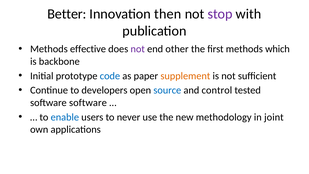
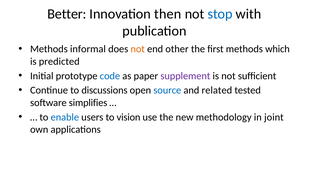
stop colour: purple -> blue
effective: effective -> informal
not at (138, 49) colour: purple -> orange
backbone: backbone -> predicted
supplement colour: orange -> purple
developers: developers -> discussions
control: control -> related
software software: software -> simplifies
never: never -> vision
